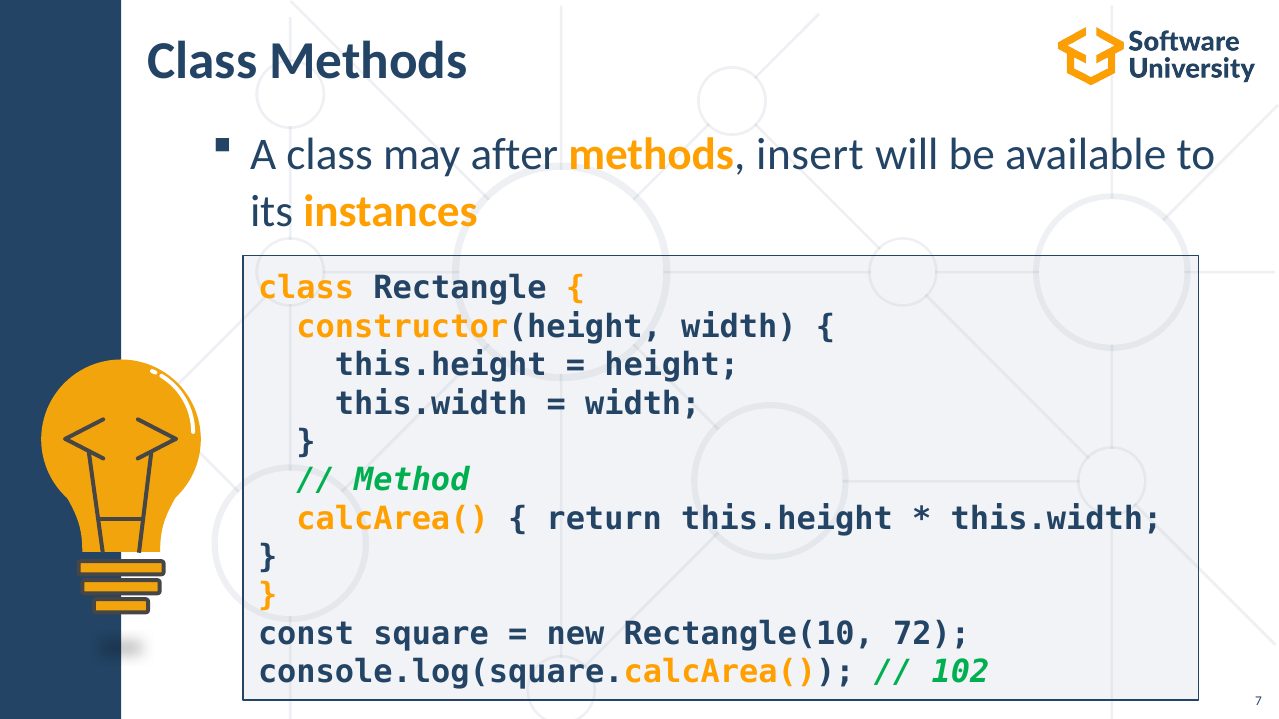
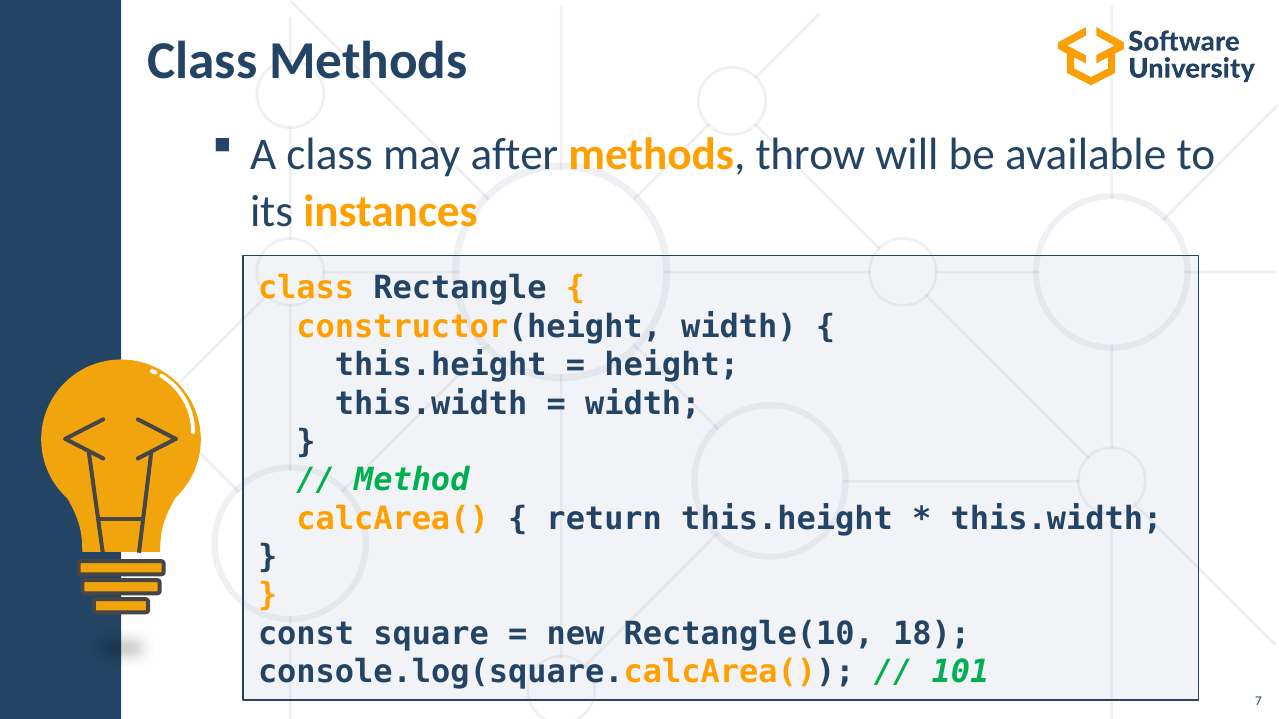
insert: insert -> throw
72: 72 -> 18
102: 102 -> 101
